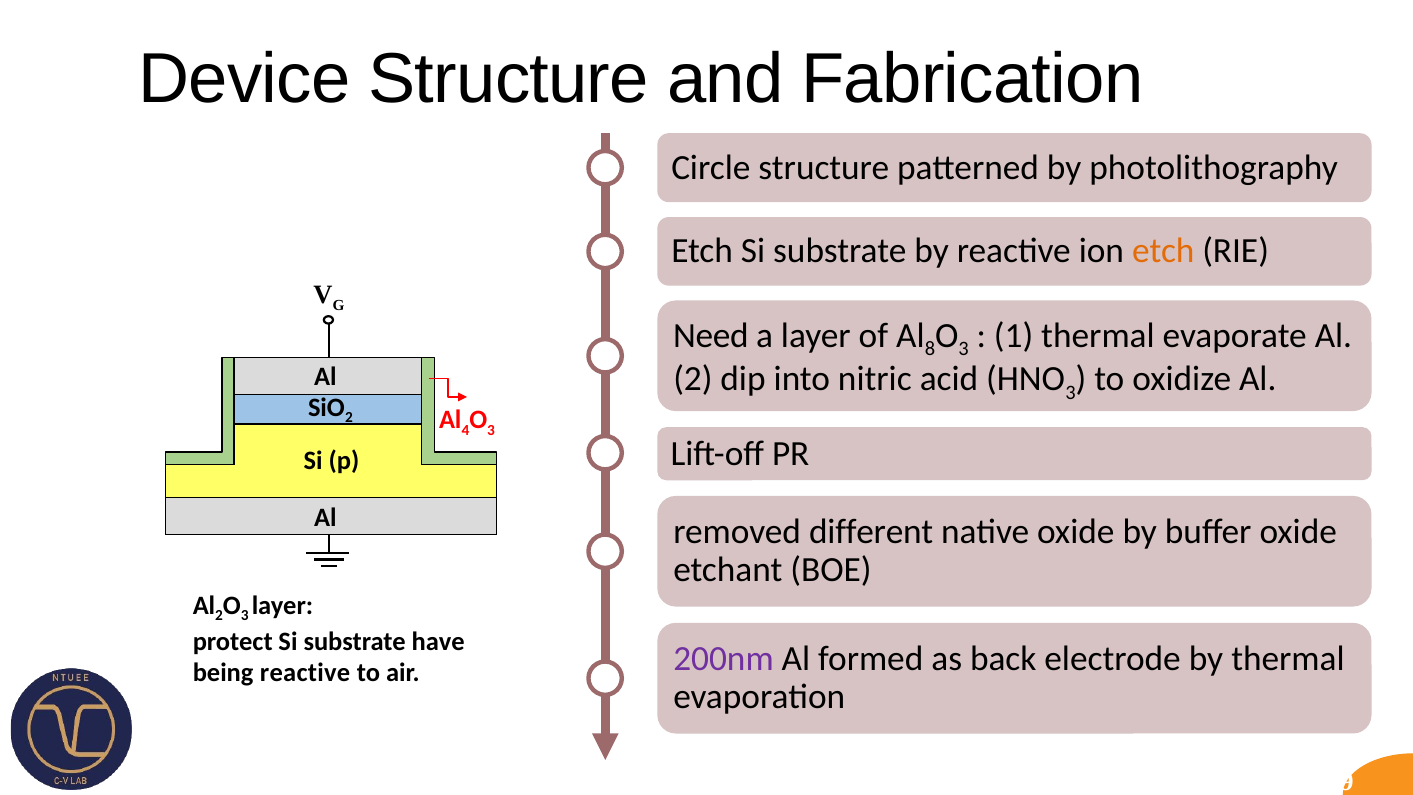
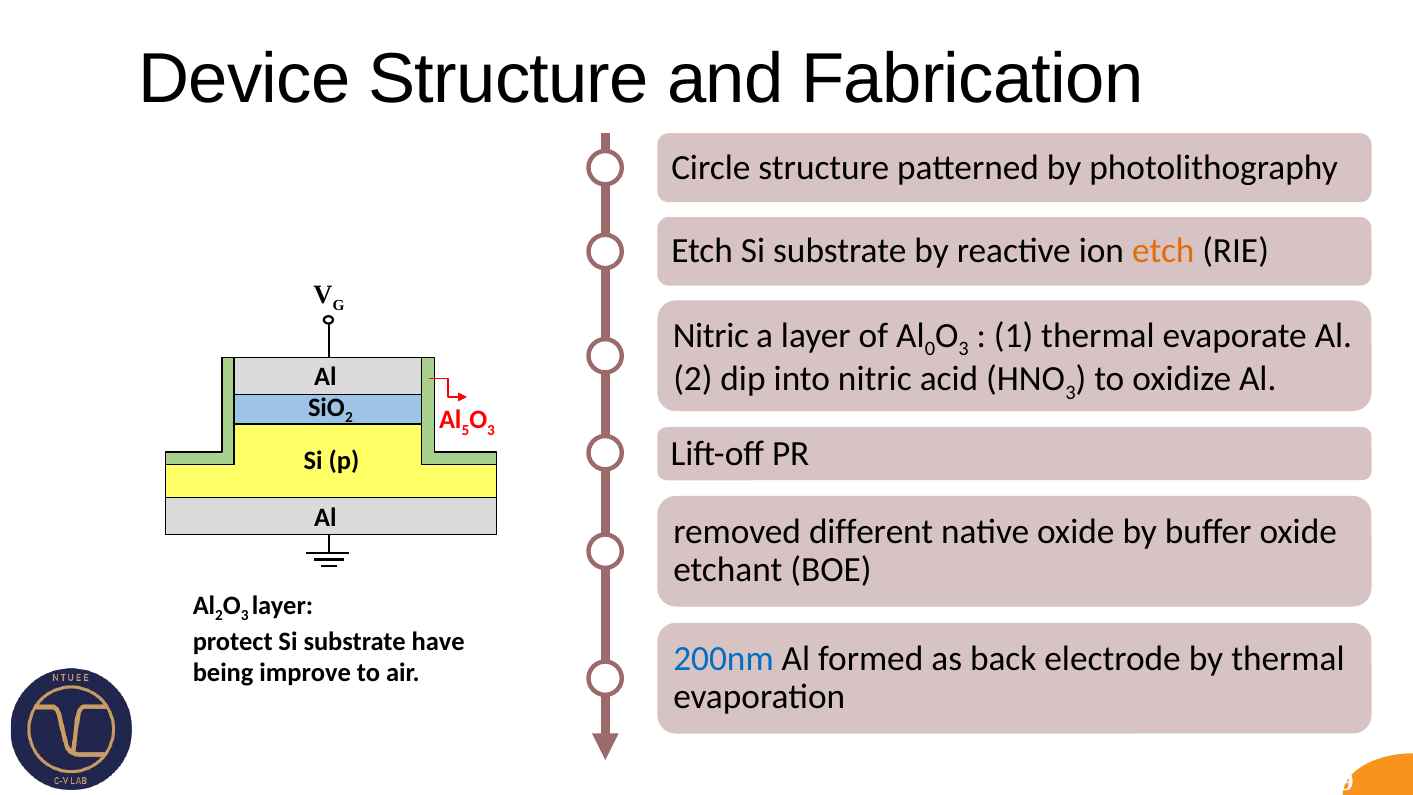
Need at (711, 335): Need -> Nitric
8: 8 -> 0
4: 4 -> 5
200nm colour: purple -> blue
being reactive: reactive -> improve
